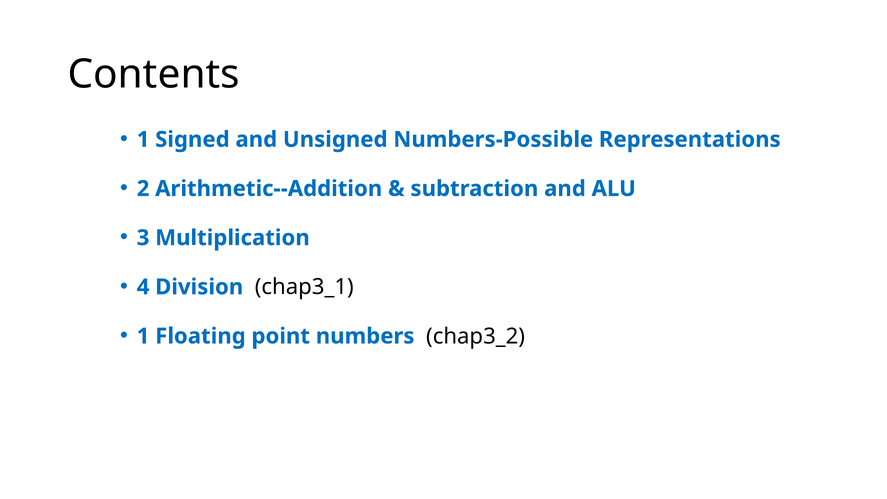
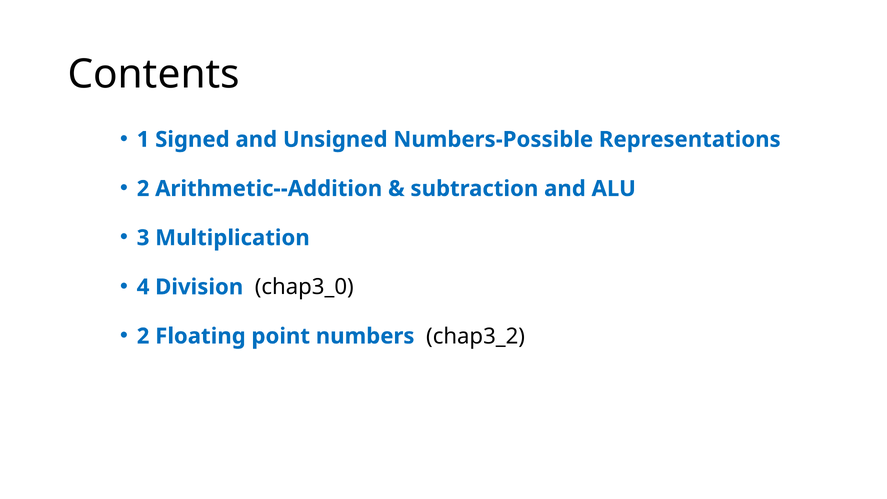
chap3_1: chap3_1 -> chap3_0
1 at (143, 336): 1 -> 2
